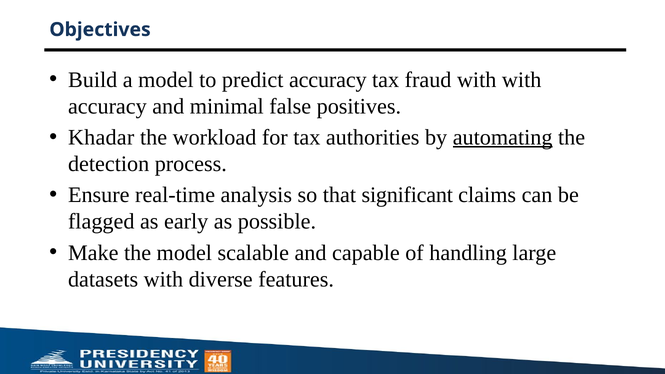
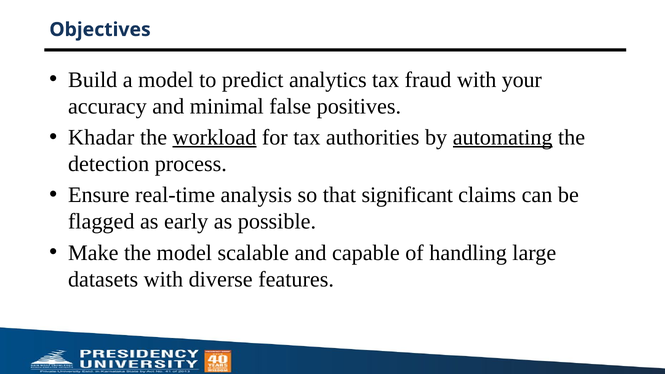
predict accuracy: accuracy -> analytics
with with: with -> your
workload underline: none -> present
